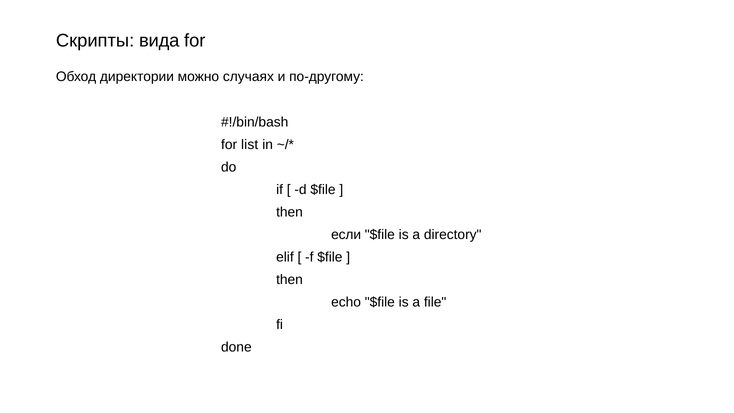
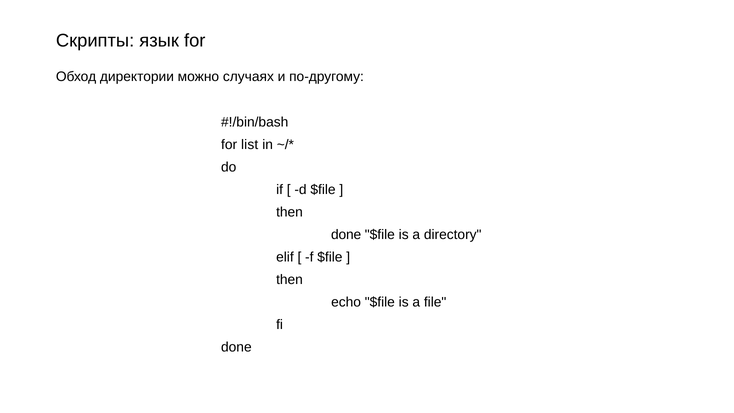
вида: вида -> язык
если at (346, 235): если -> done
